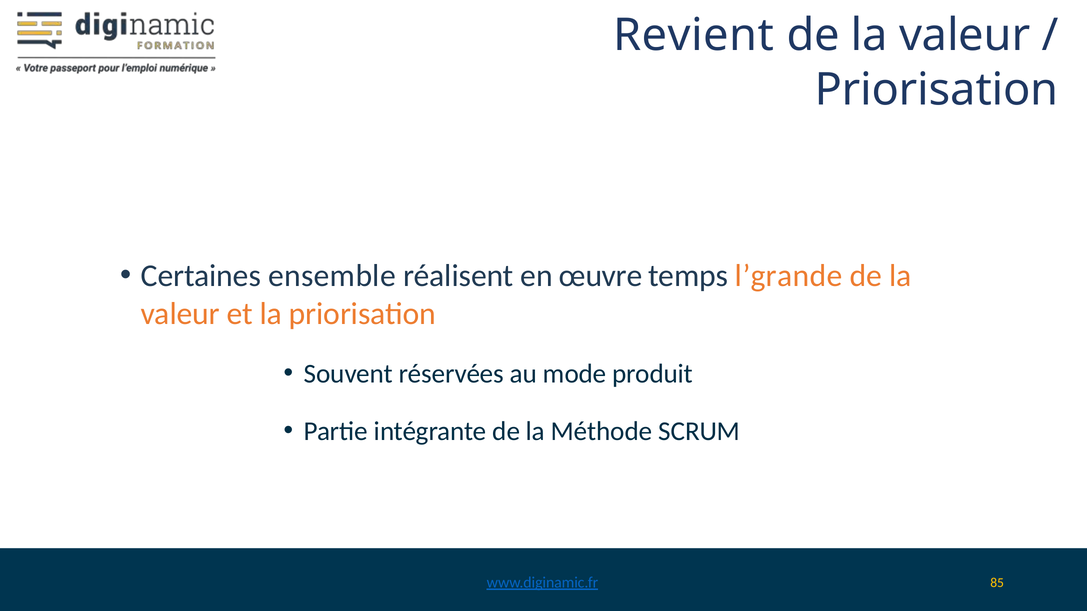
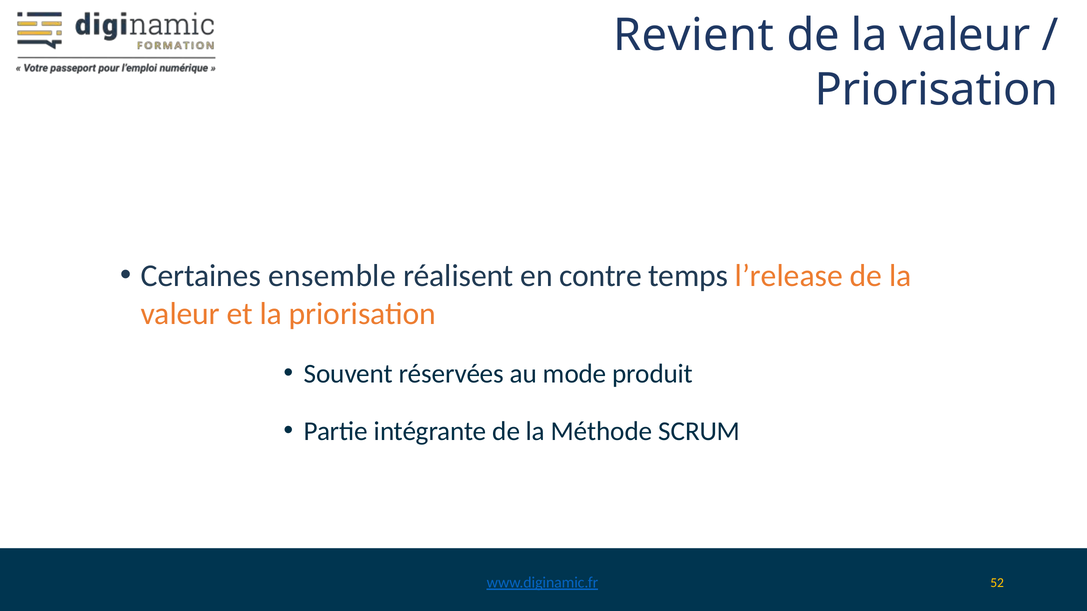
œuvre: œuvre -> contre
l’grande: l’grande -> l’release
85: 85 -> 52
